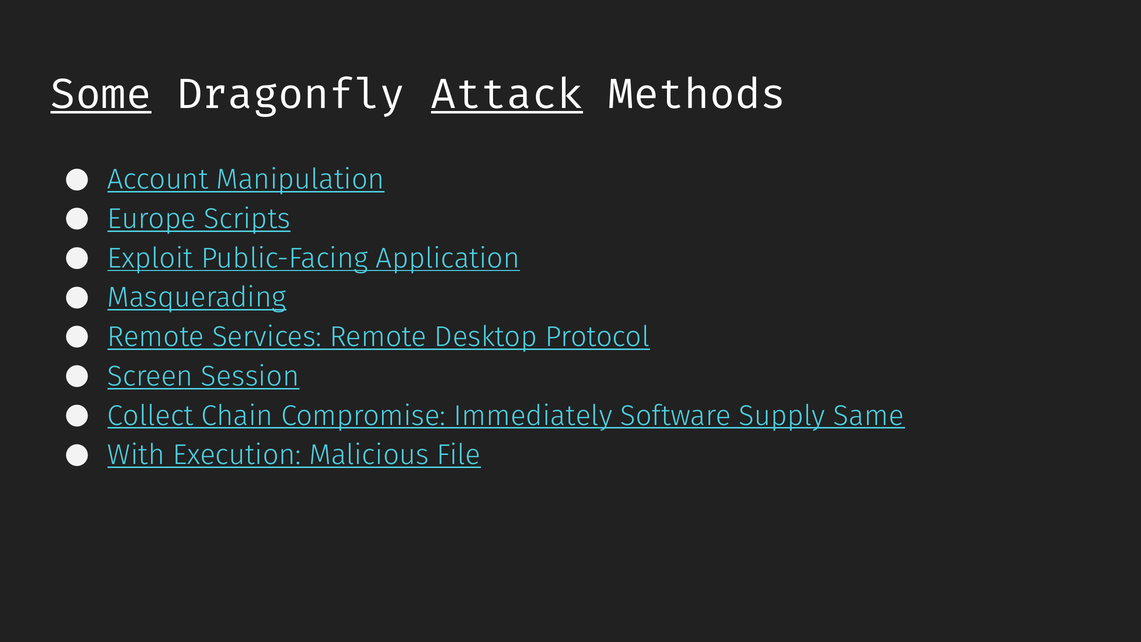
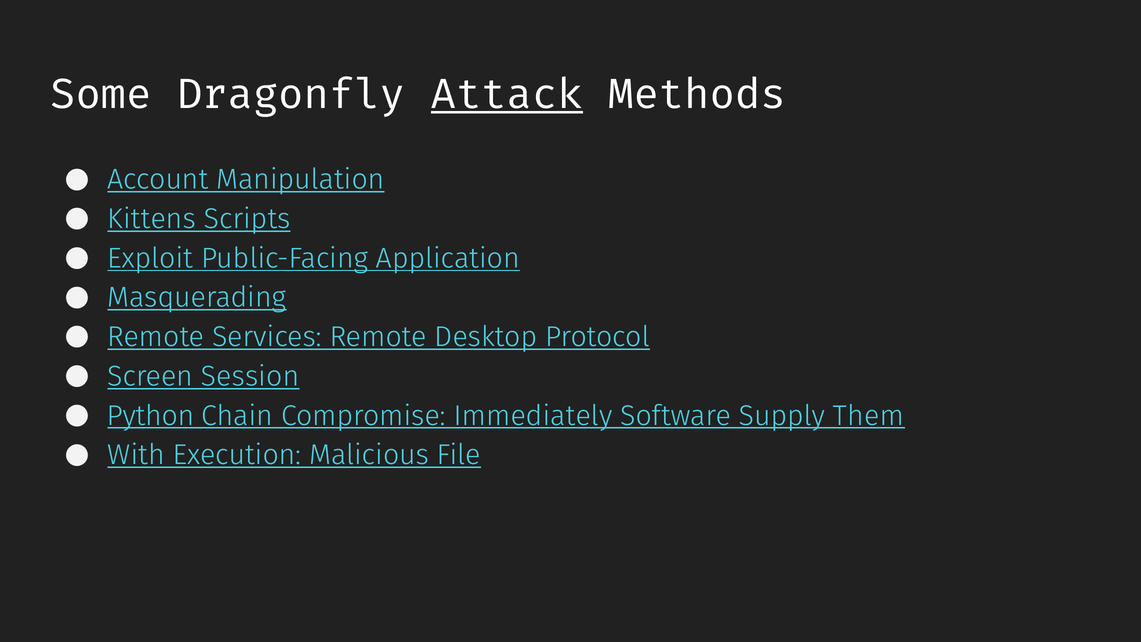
Some underline: present -> none
Europe: Europe -> Kittens
Collect: Collect -> Python
Same: Same -> Them
